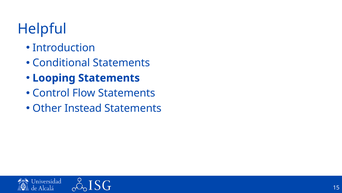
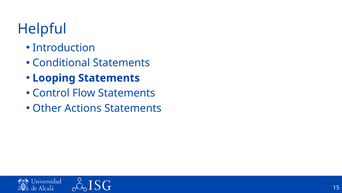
Instead: Instead -> Actions
